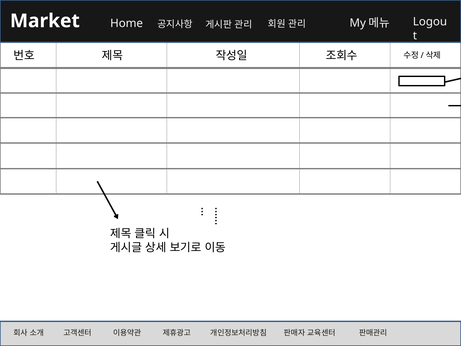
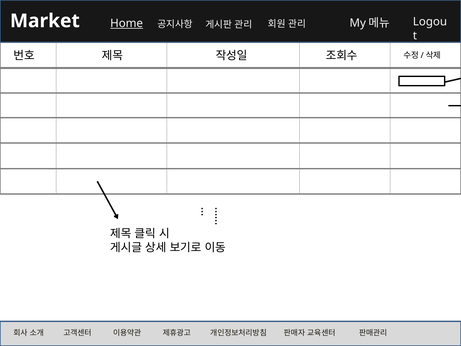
Home underline: none -> present
